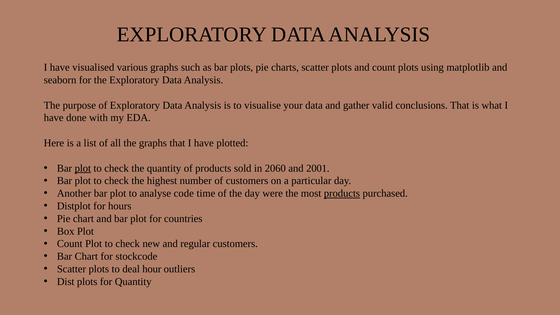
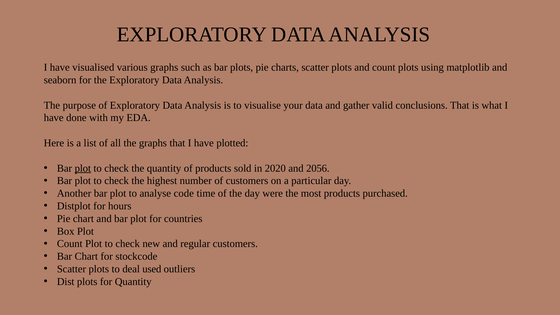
2060: 2060 -> 2020
2001: 2001 -> 2056
products at (342, 193) underline: present -> none
hour: hour -> used
